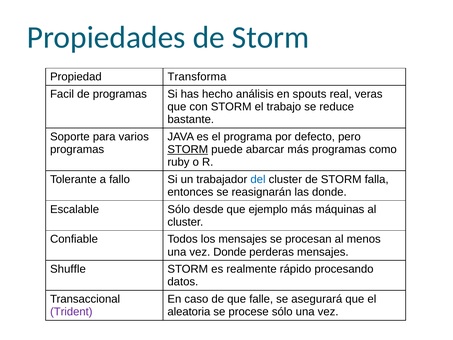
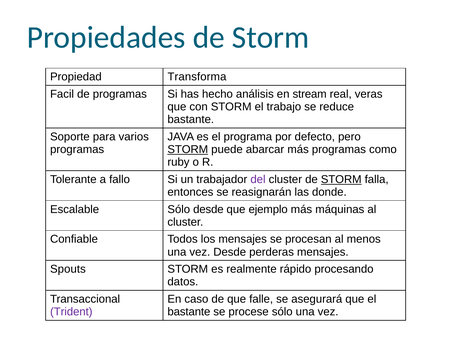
spouts: spouts -> stream
del colour: blue -> purple
STORM at (341, 179) underline: none -> present
vez Donde: Donde -> Desde
Shuffle: Shuffle -> Spouts
aleatoria at (189, 312): aleatoria -> bastante
